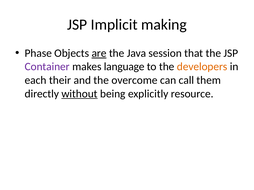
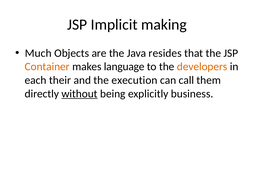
Phase: Phase -> Much
are underline: present -> none
session: session -> resides
Container colour: purple -> orange
overcome: overcome -> execution
resource: resource -> business
